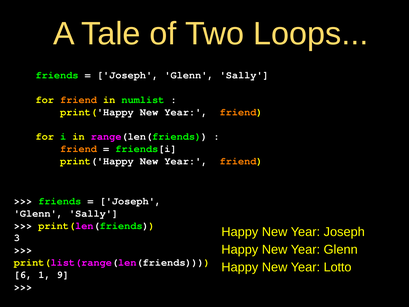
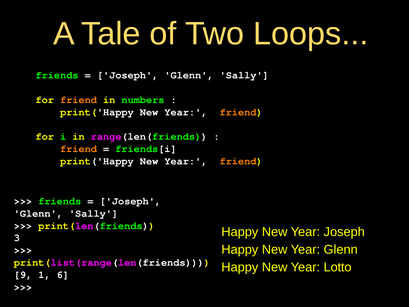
numlist: numlist -> numbers
6: 6 -> 9
9: 9 -> 6
